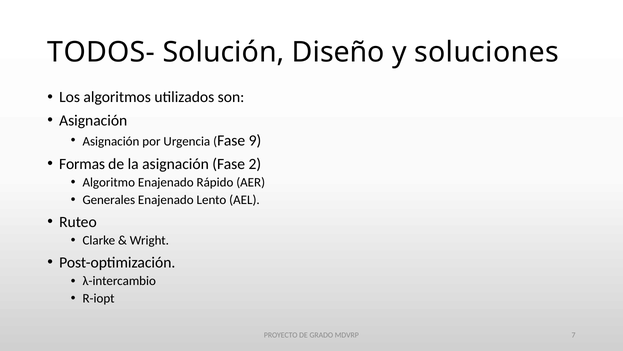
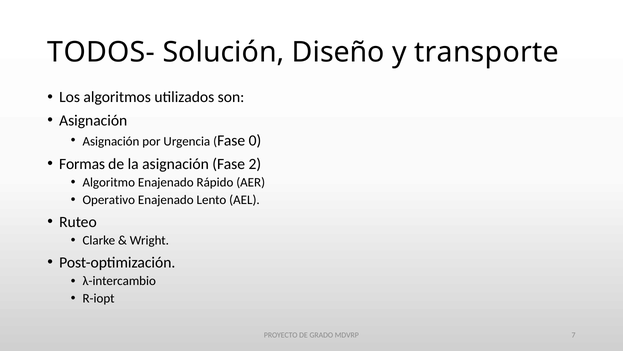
soluciones: soluciones -> transporte
9: 9 -> 0
Generales: Generales -> Operativo
